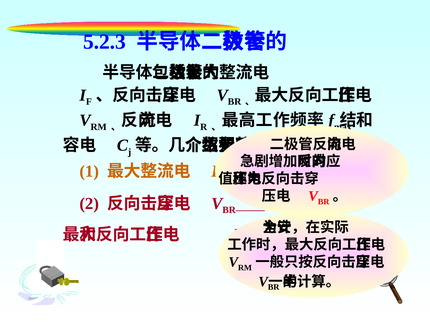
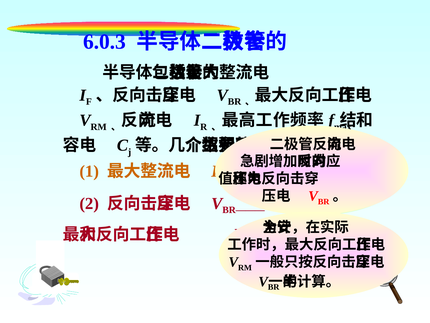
5.2.3: 5.2.3 -> 6.0.3
